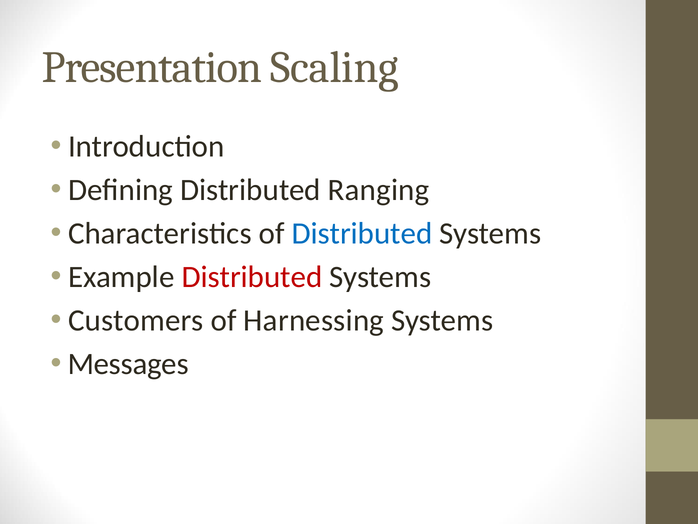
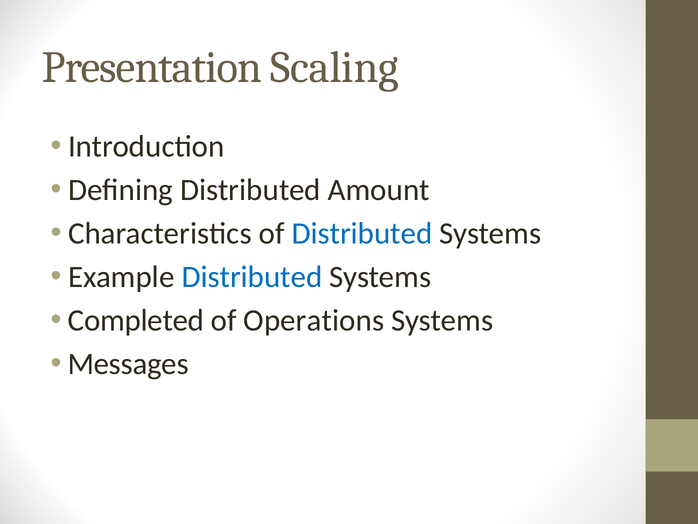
Ranging: Ranging -> Amount
Distributed at (252, 277) colour: red -> blue
Customers: Customers -> Completed
Harnessing: Harnessing -> Operations
